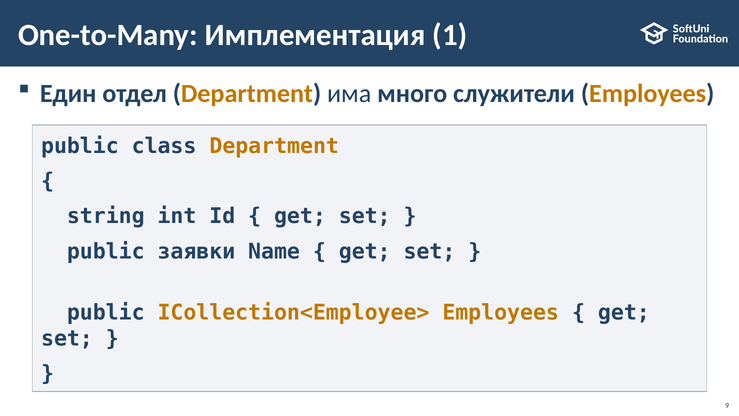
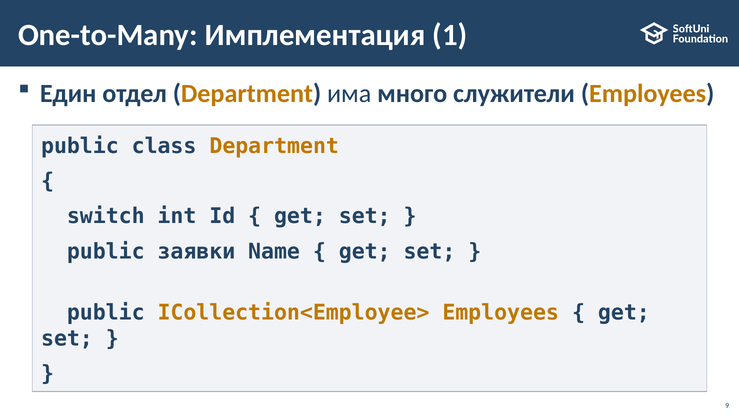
string: string -> switch
